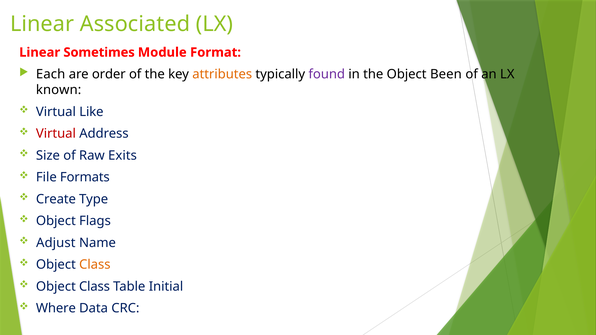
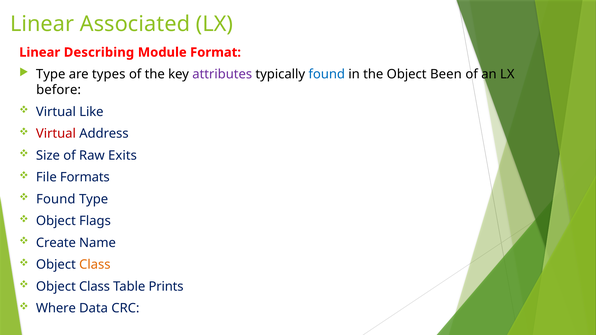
Sometimes: Sometimes -> Describing
Each at (51, 74): Each -> Type
order: order -> types
attributes colour: orange -> purple
found at (327, 74) colour: purple -> blue
known: known -> before
Create at (56, 199): Create -> Found
Adjust: Adjust -> Create
Initial: Initial -> Prints
